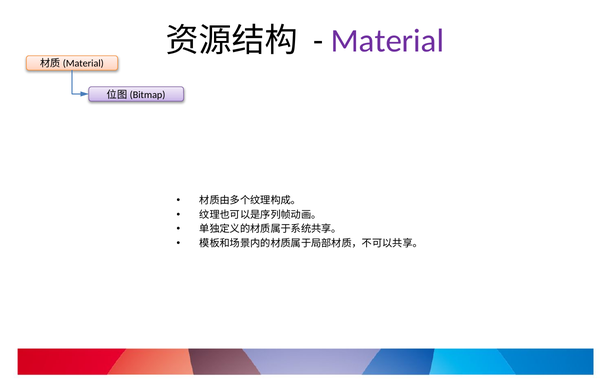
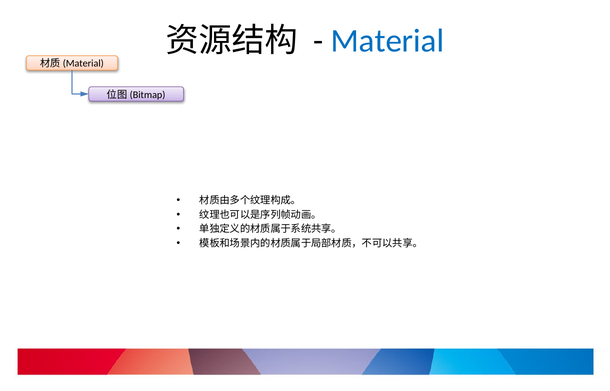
Material colour: purple -> blue
